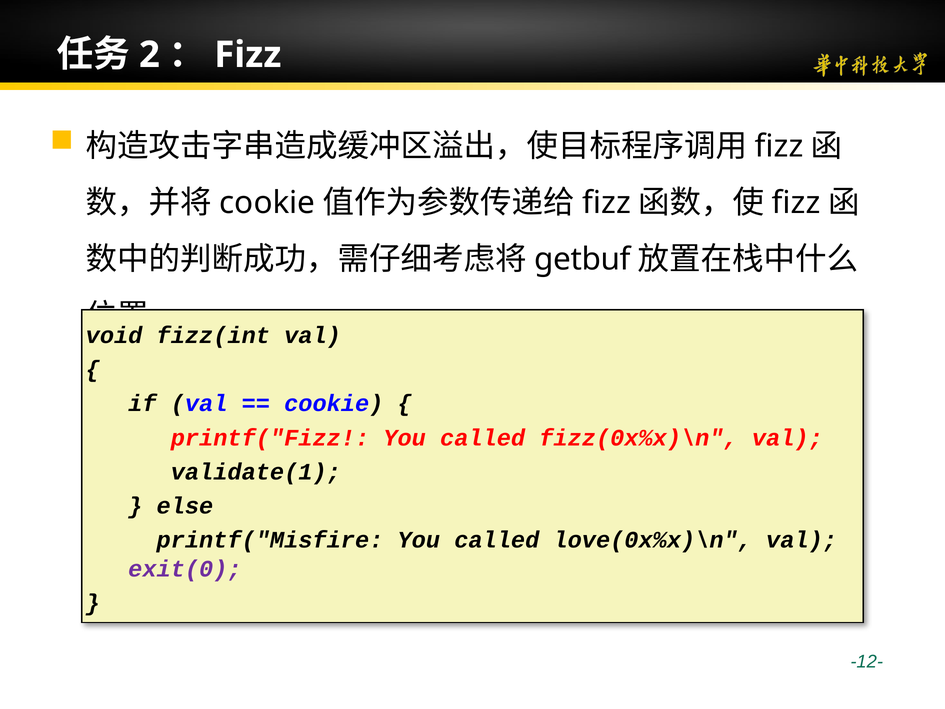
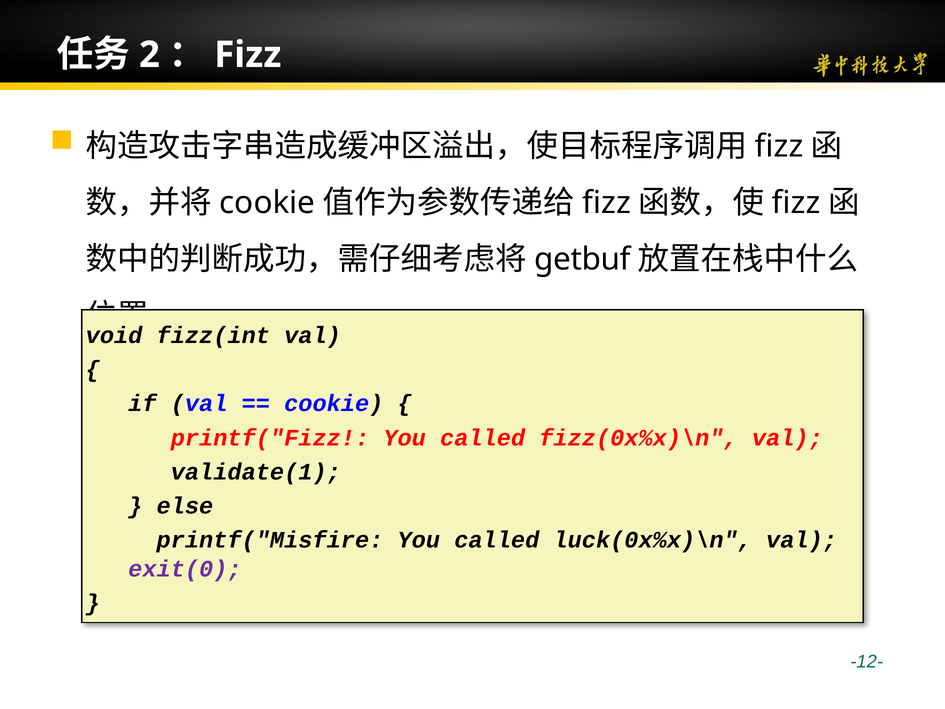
love(0x%x)\n: love(0x%x)\n -> luck(0x%x)\n
